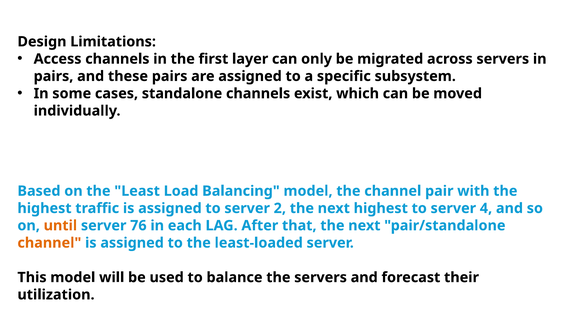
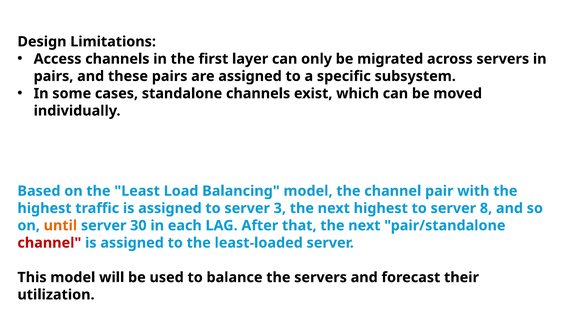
2: 2 -> 3
4: 4 -> 8
76: 76 -> 30
channel at (49, 243) colour: orange -> red
